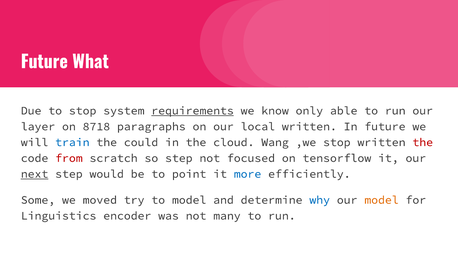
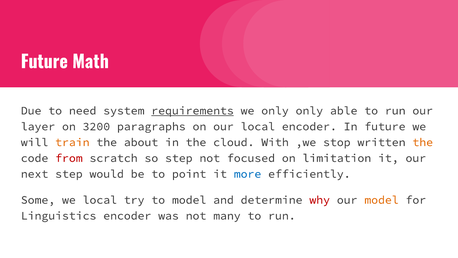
What: What -> Math
to stop: stop -> need
we know: know -> only
8718: 8718 -> 3200
local written: written -> encoder
train colour: blue -> orange
could: could -> about
Wang: Wang -> With
the at (423, 142) colour: red -> orange
tensorflow: tensorflow -> limitation
next underline: present -> none
we moved: moved -> local
why colour: blue -> red
